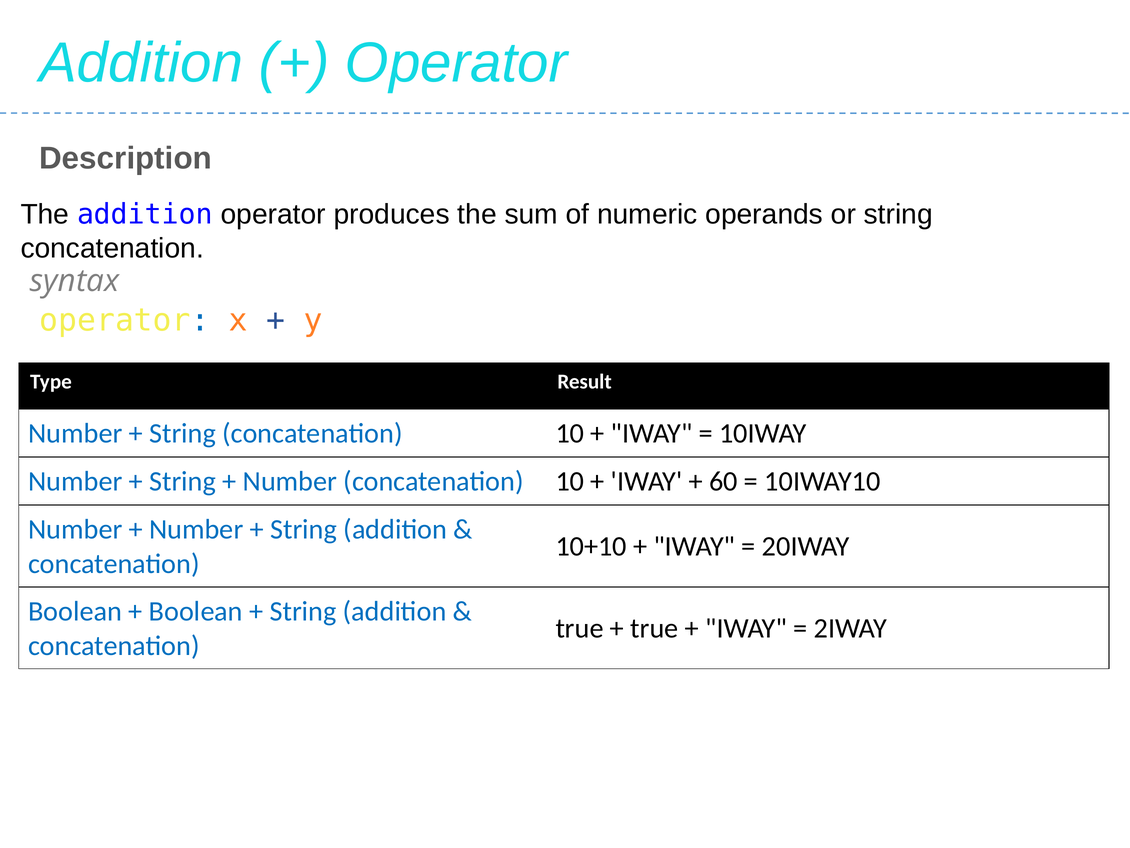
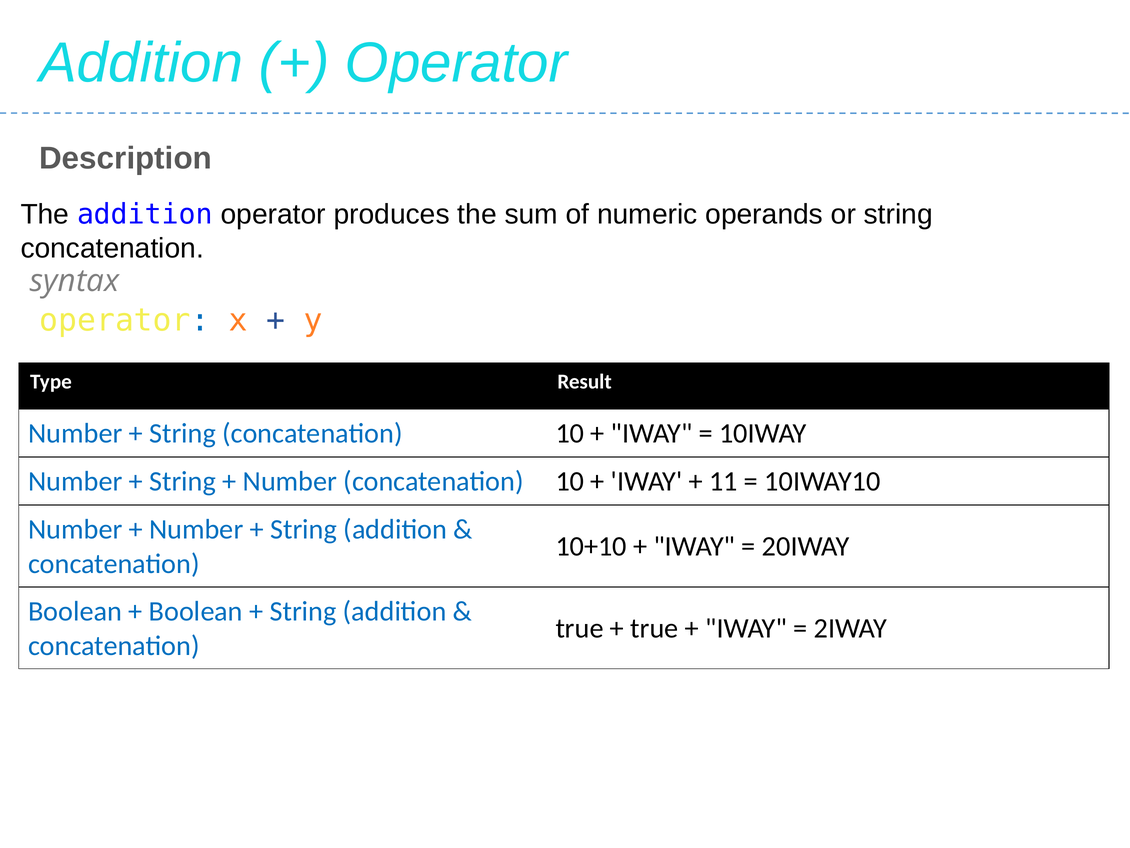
60: 60 -> 11
